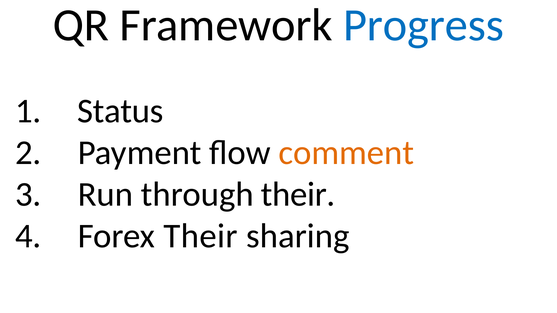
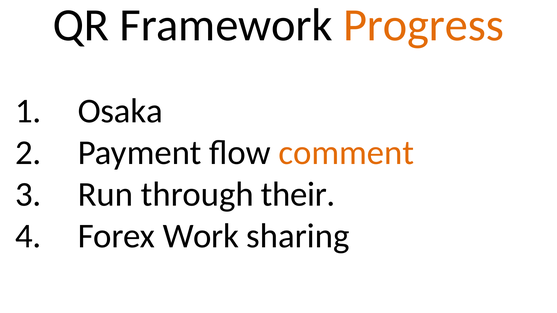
Progress colour: blue -> orange
Status: Status -> Osaka
Forex Their: Their -> Work
